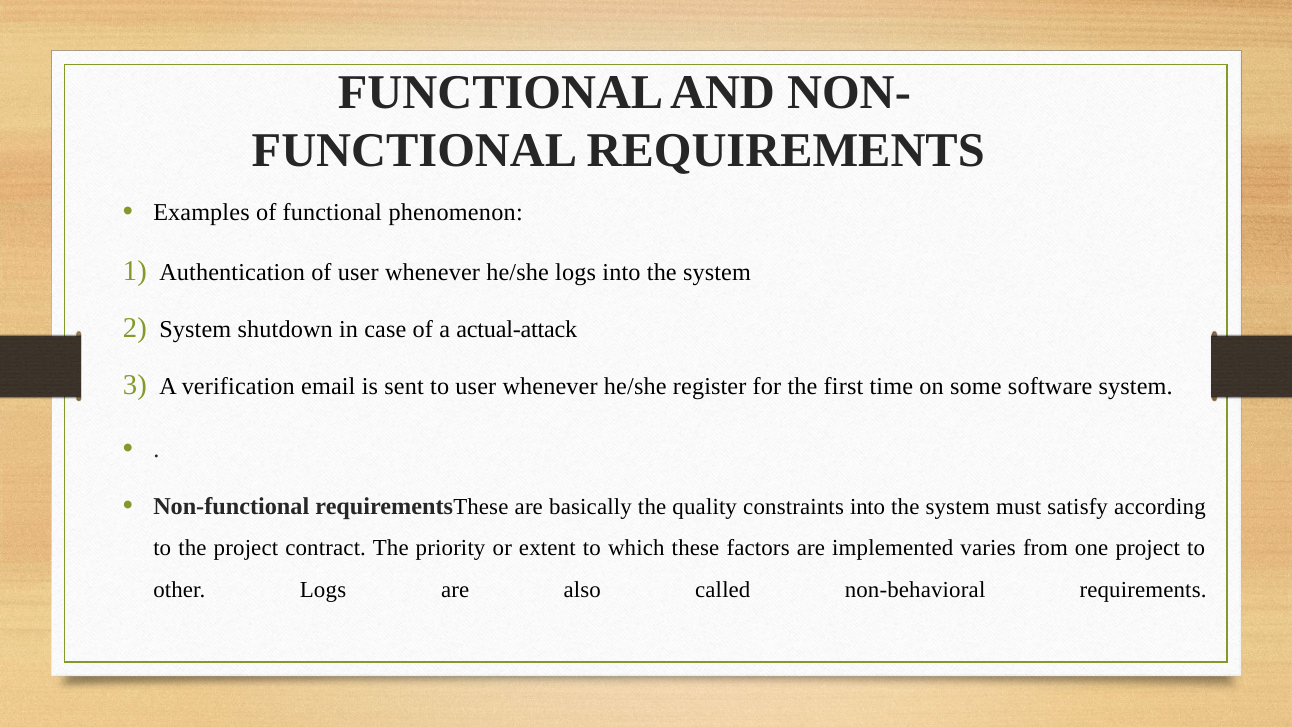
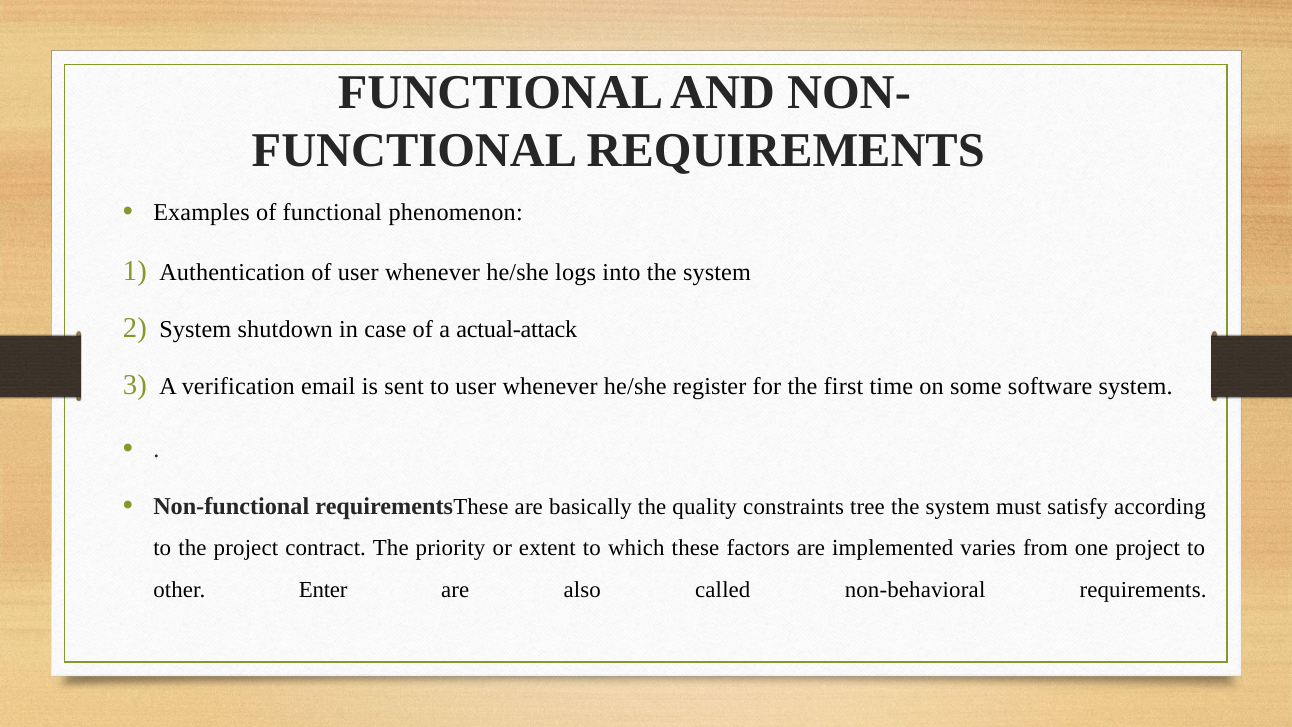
constraints into: into -> tree
other Logs: Logs -> Enter
